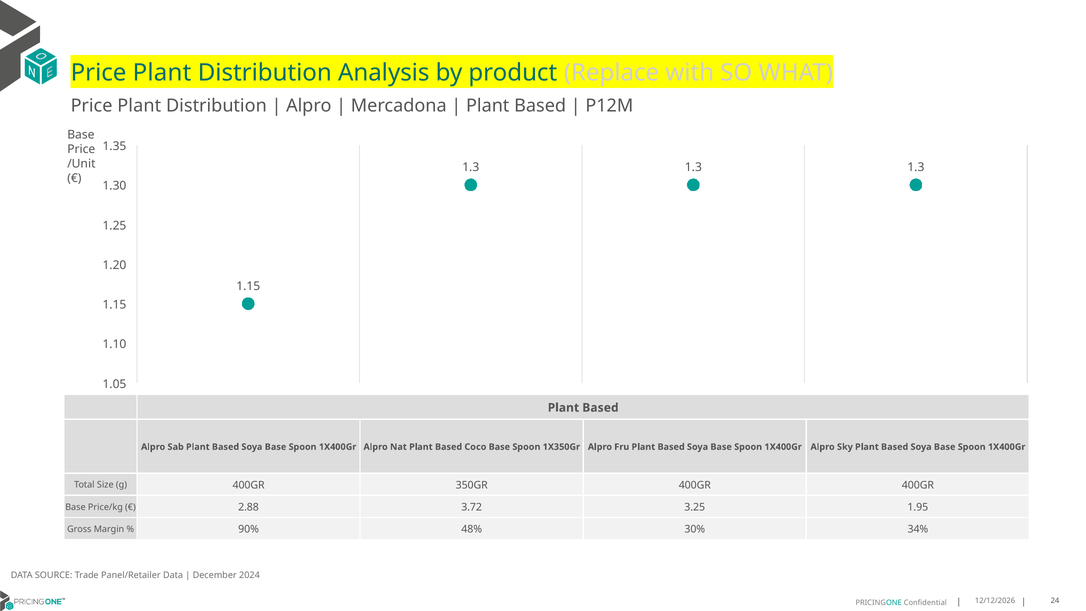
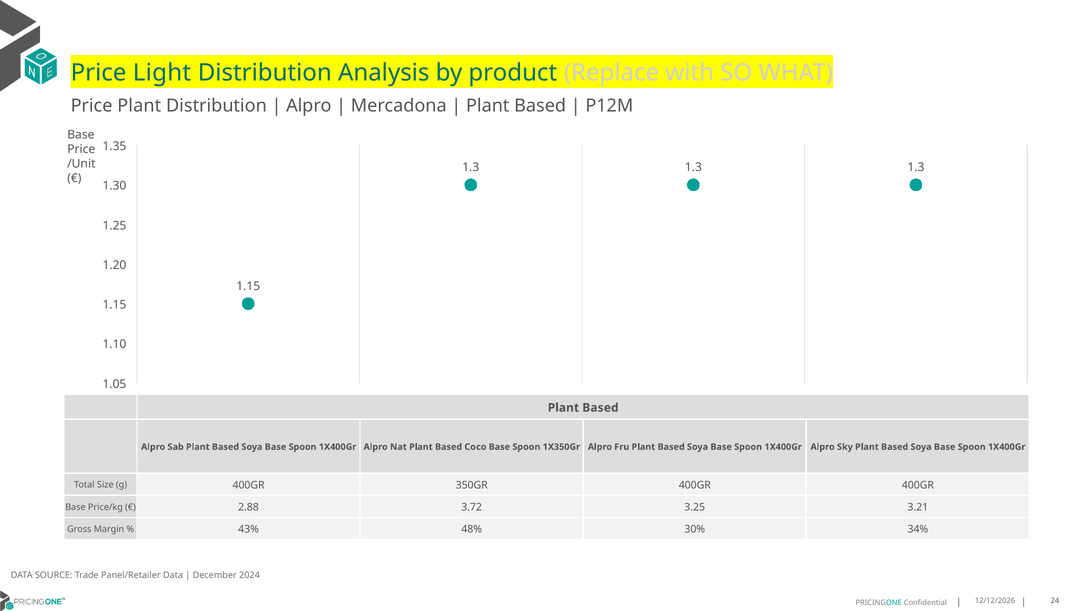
Plant at (162, 73): Plant -> Light
1.95: 1.95 -> 3.21
90%: 90% -> 43%
